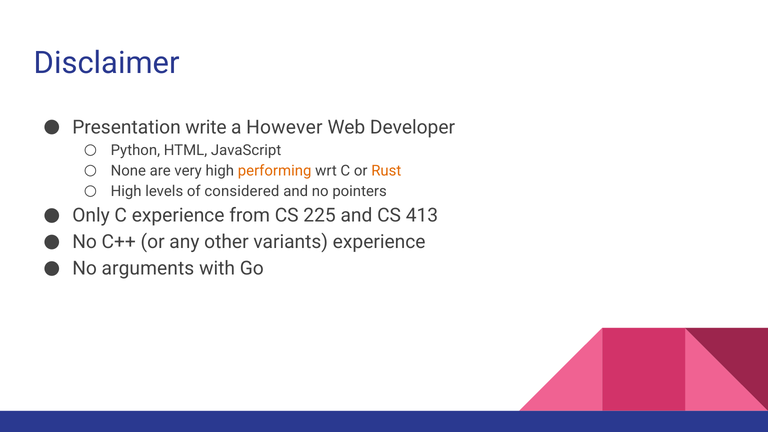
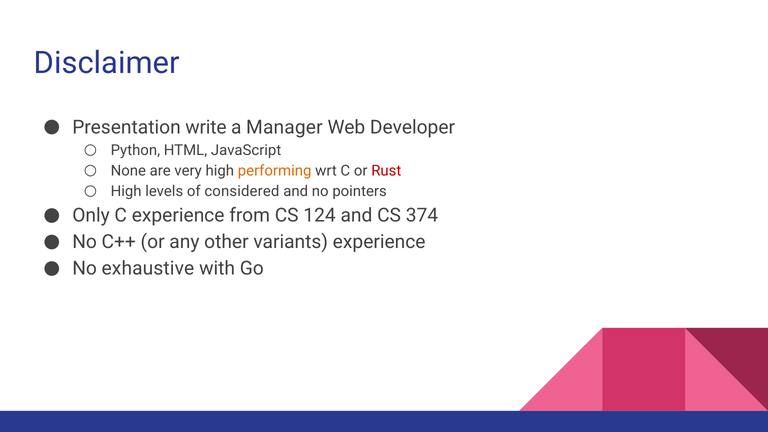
However: However -> Manager
Rust colour: orange -> red
225: 225 -> 124
413: 413 -> 374
arguments: arguments -> exhaustive
